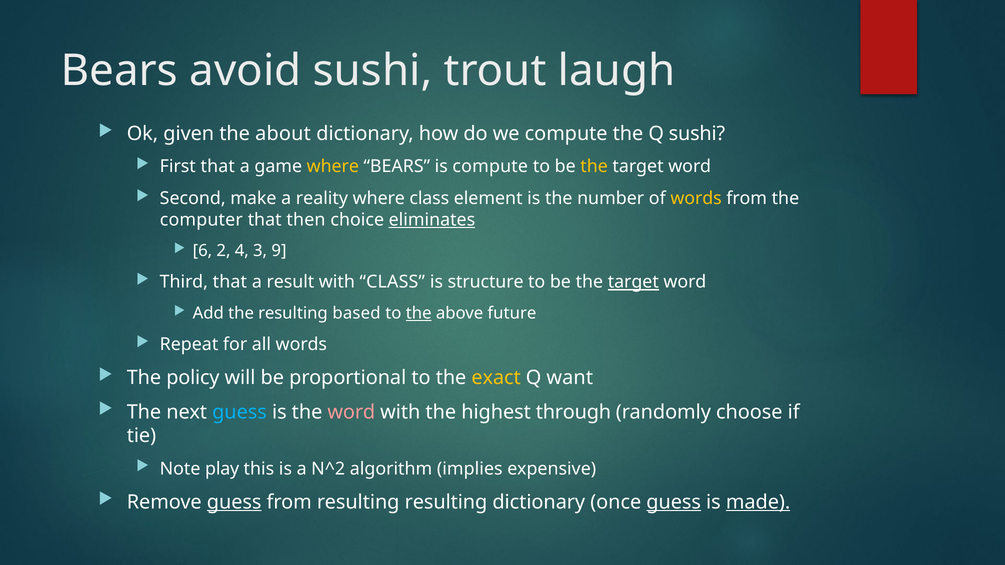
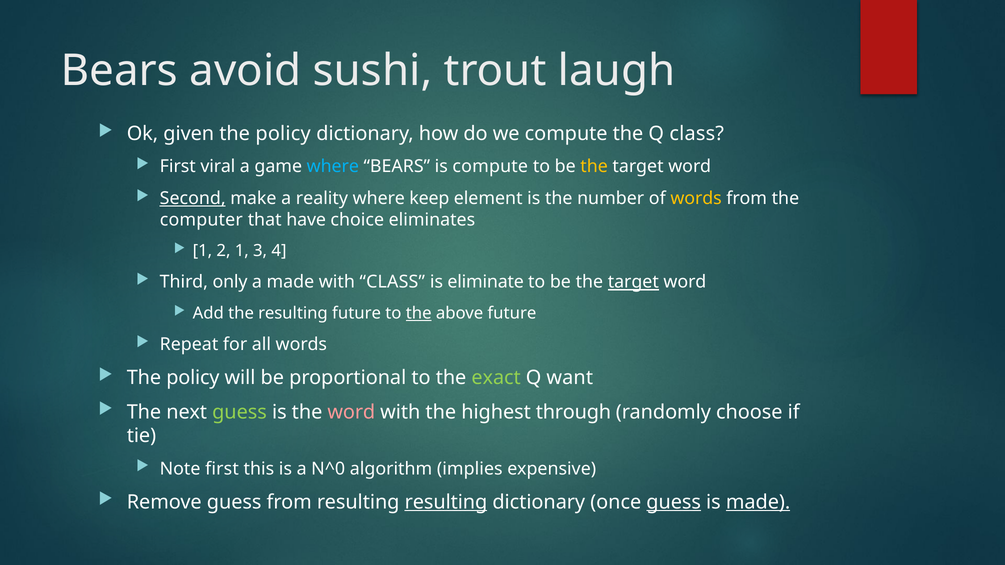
given the about: about -> policy
Q sushi: sushi -> class
First that: that -> viral
where at (333, 167) colour: yellow -> light blue
Second underline: none -> present
where class: class -> keep
then: then -> have
eliminates underline: present -> none
6 at (202, 251): 6 -> 1
2 4: 4 -> 1
9: 9 -> 4
Third that: that -> only
a result: result -> made
structure: structure -> eliminate
resulting based: based -> future
exact colour: yellow -> light green
guess at (240, 412) colour: light blue -> light green
Note play: play -> first
N^2: N^2 -> N^0
guess at (234, 502) underline: present -> none
resulting at (446, 502) underline: none -> present
